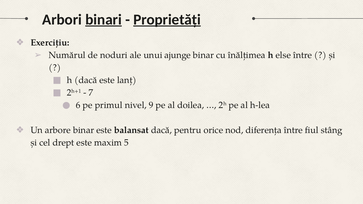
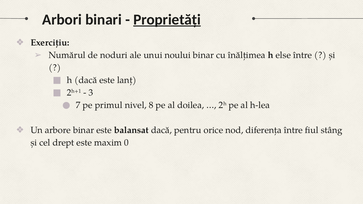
binari underline: present -> none
ajunge: ajunge -> noului
7: 7 -> 3
6: 6 -> 7
9: 9 -> 8
5: 5 -> 0
